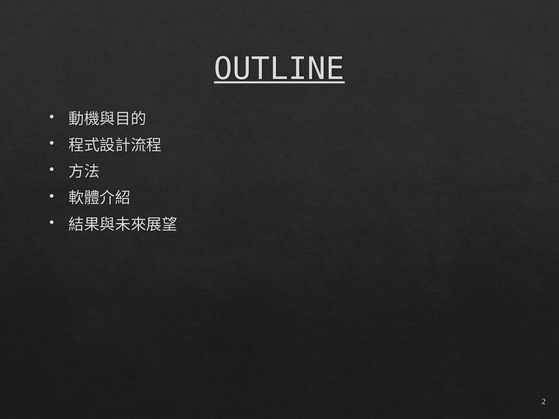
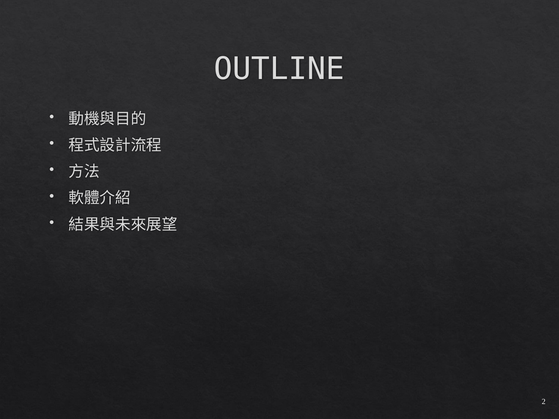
OUTLINE underline: present -> none
